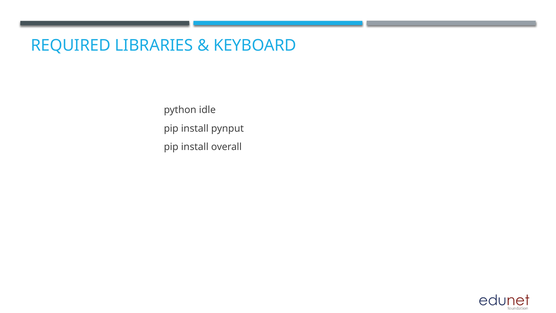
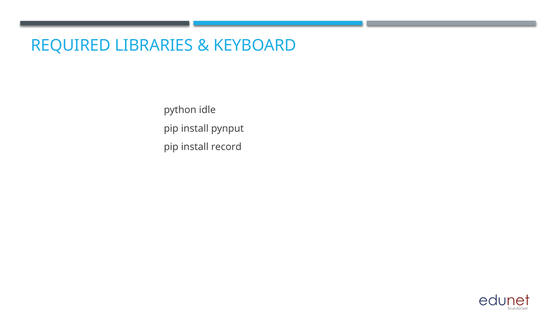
overall: overall -> record
